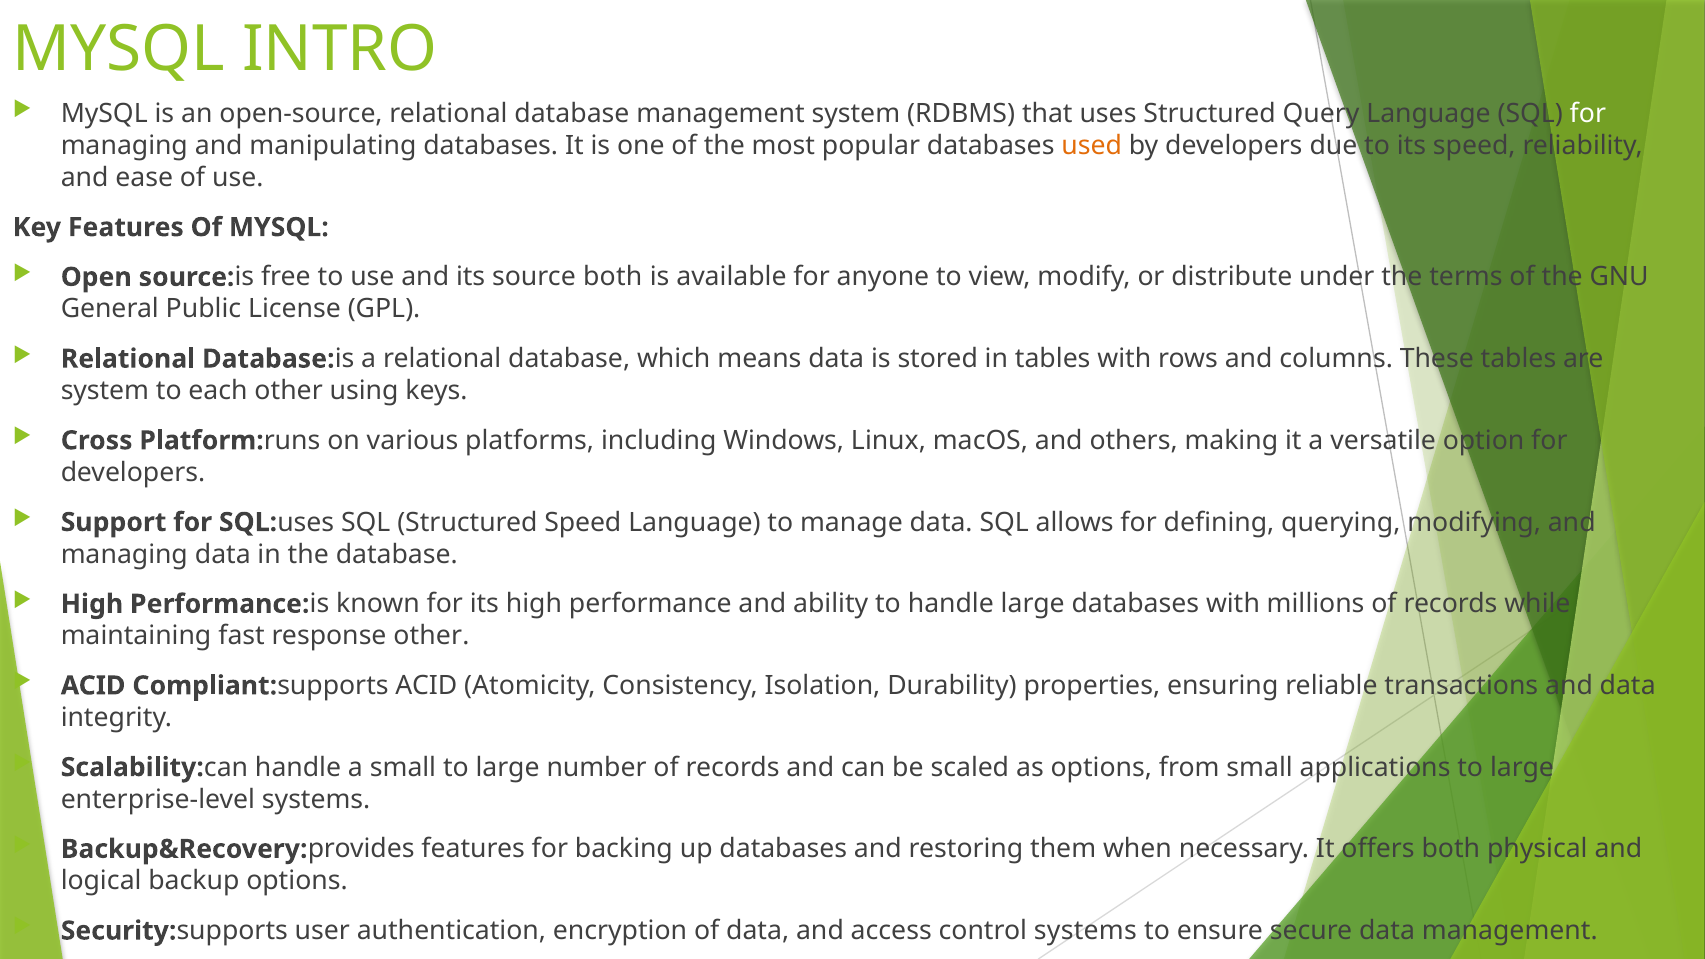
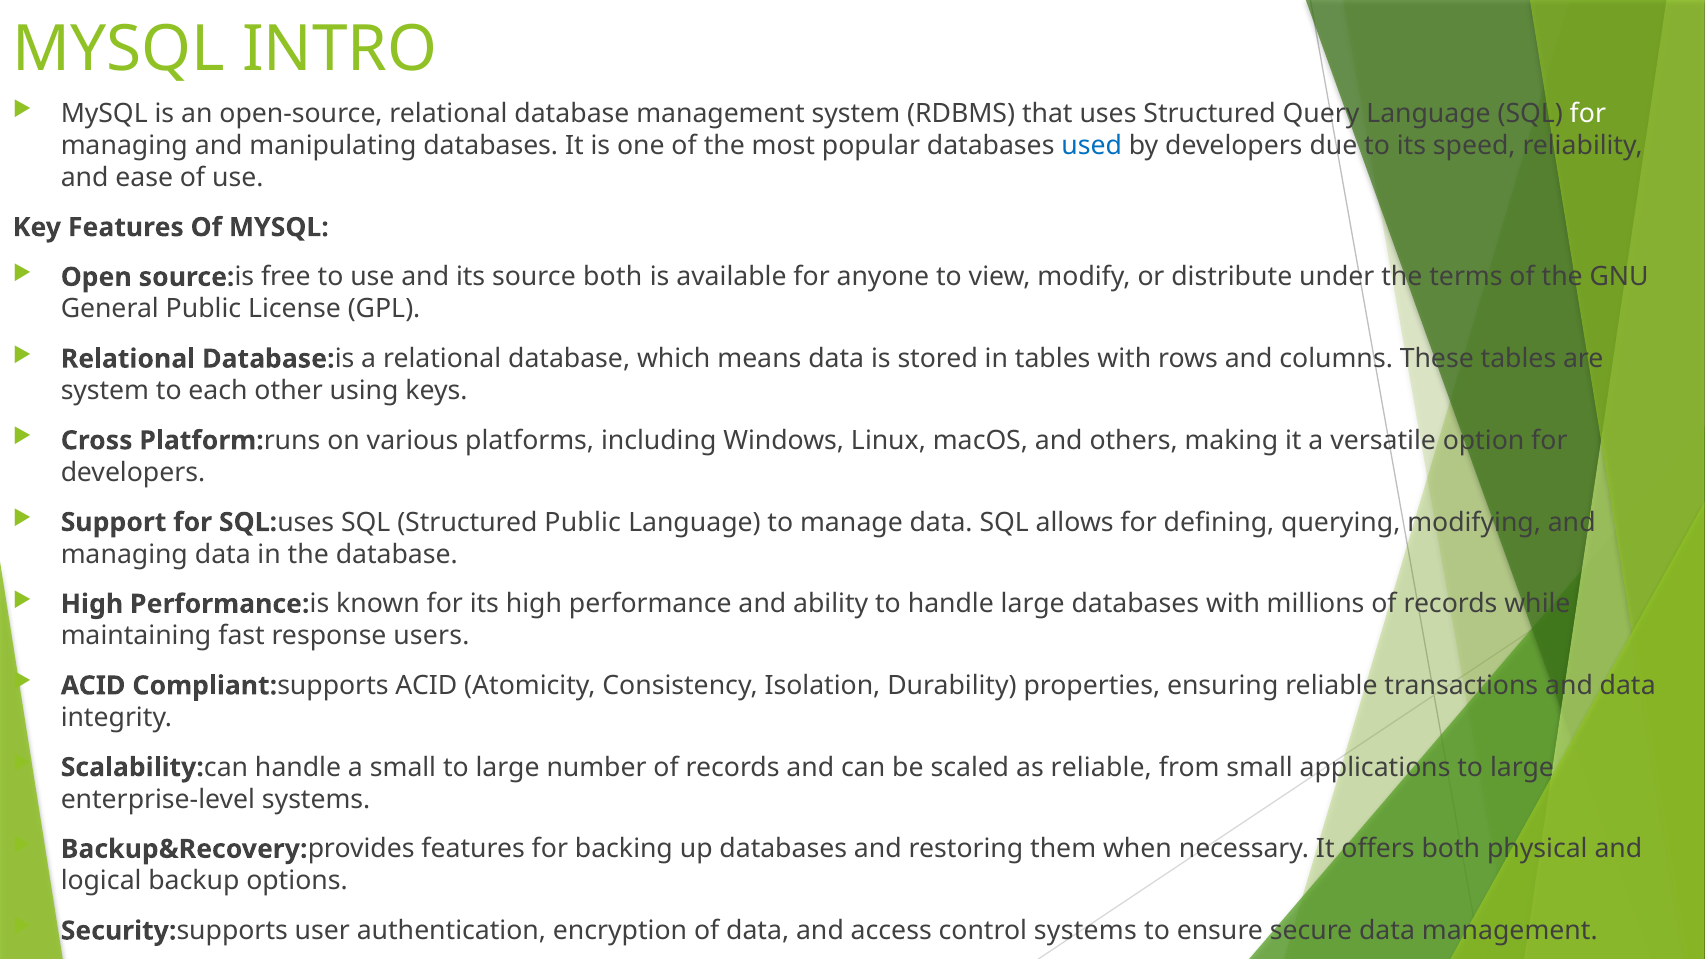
used colour: orange -> blue
Structured Speed: Speed -> Public
response other: other -> users
as options: options -> reliable
